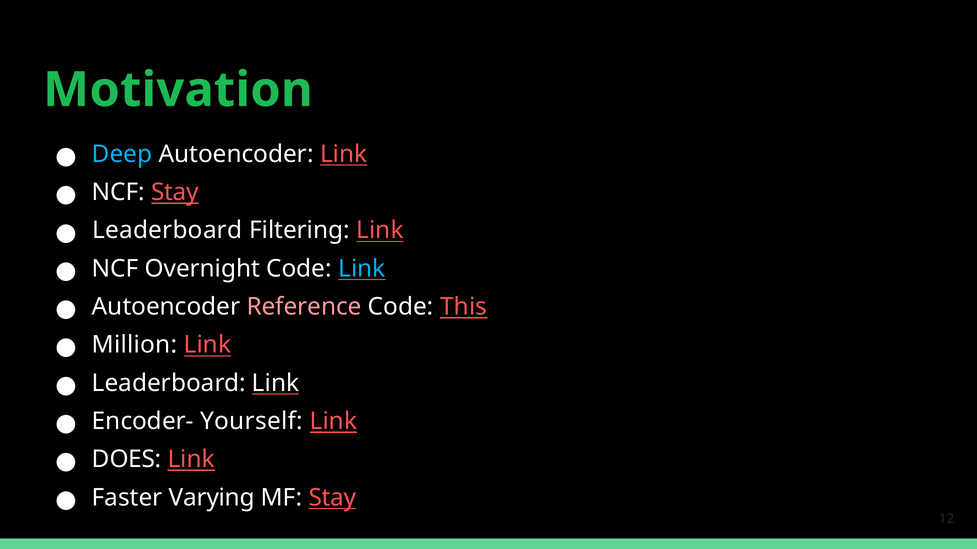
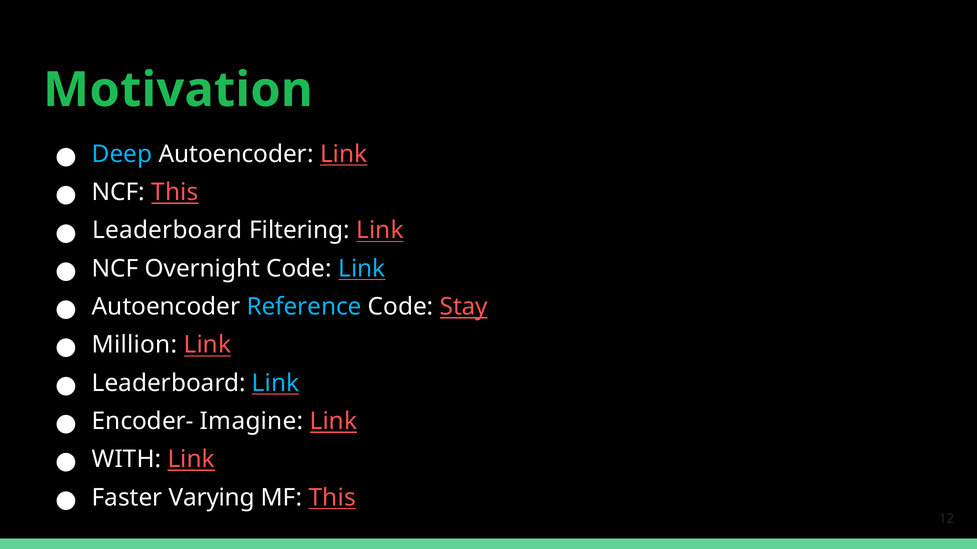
NCF Stay: Stay -> This
Reference colour: pink -> light blue
This: This -> Stay
Link at (276, 383) colour: white -> light blue
Yourself: Yourself -> Imagine
DOES: DOES -> WITH
MF Stay: Stay -> This
